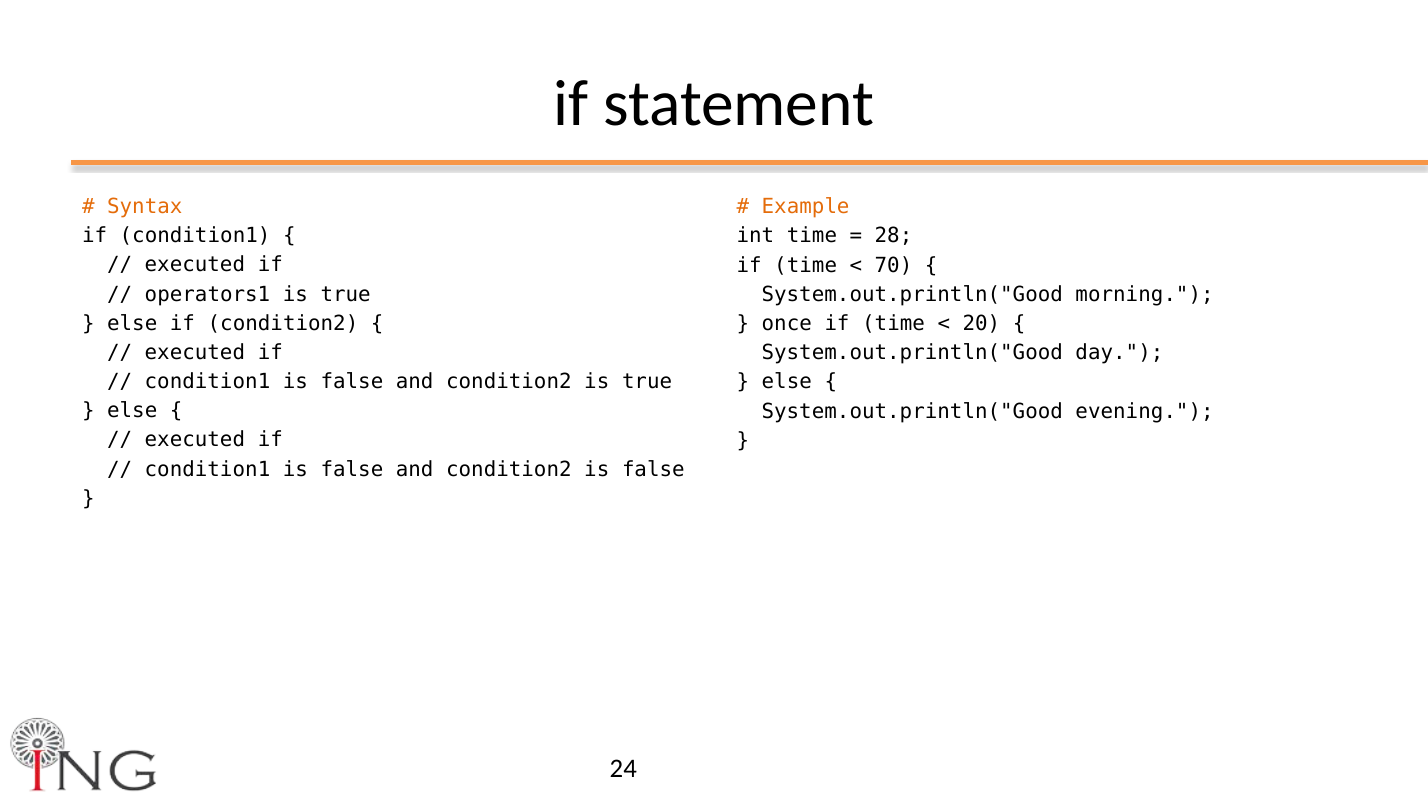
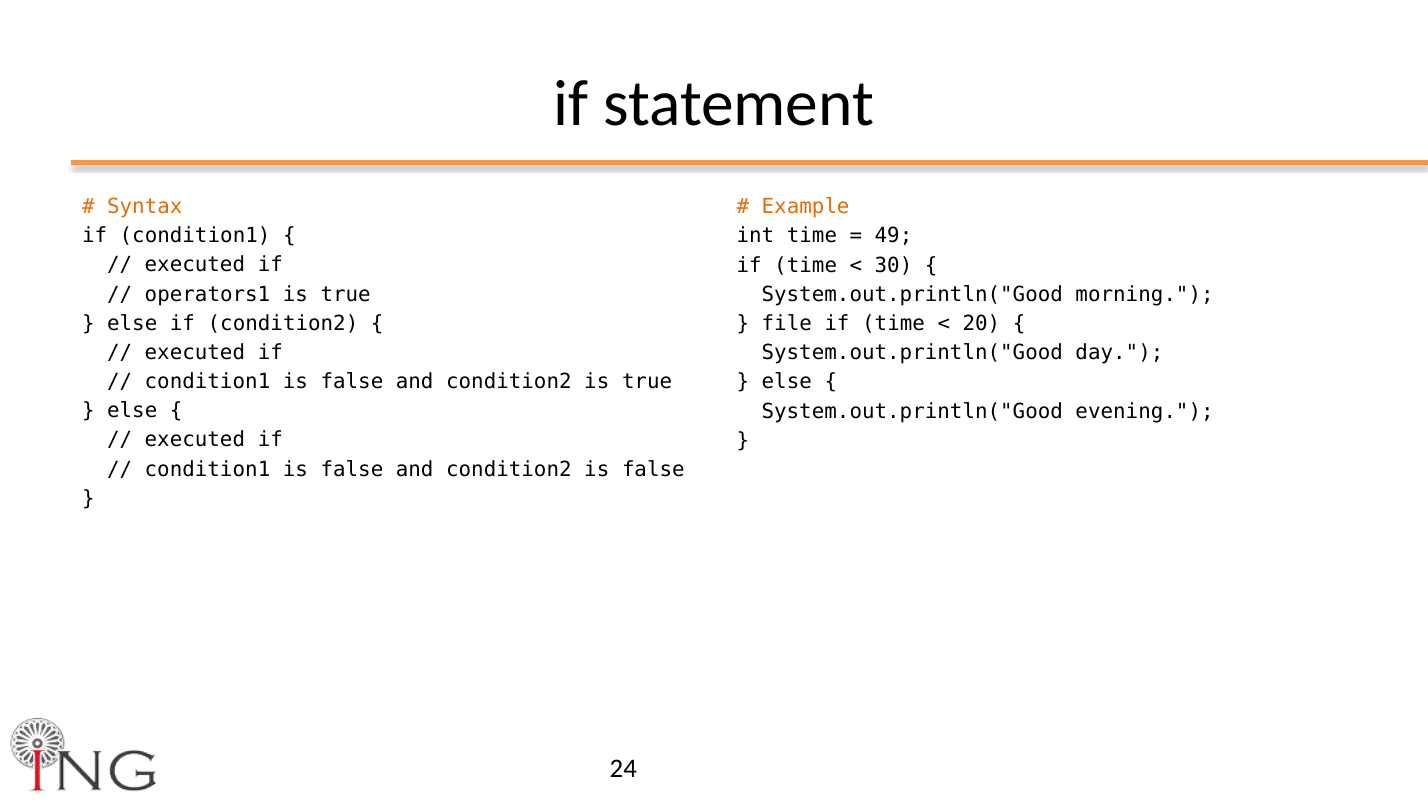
28: 28 -> 49
70: 70 -> 30
once: once -> file
